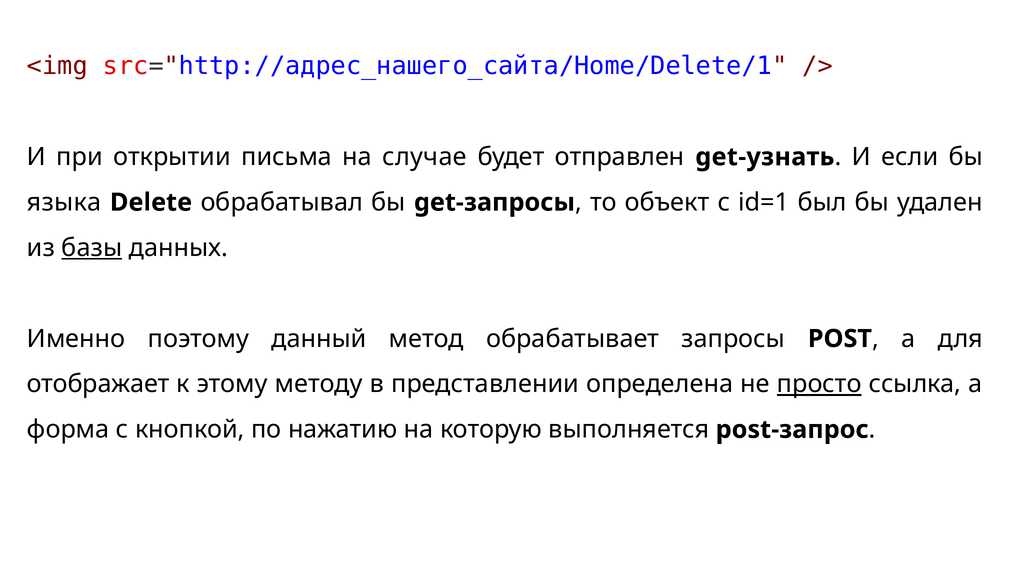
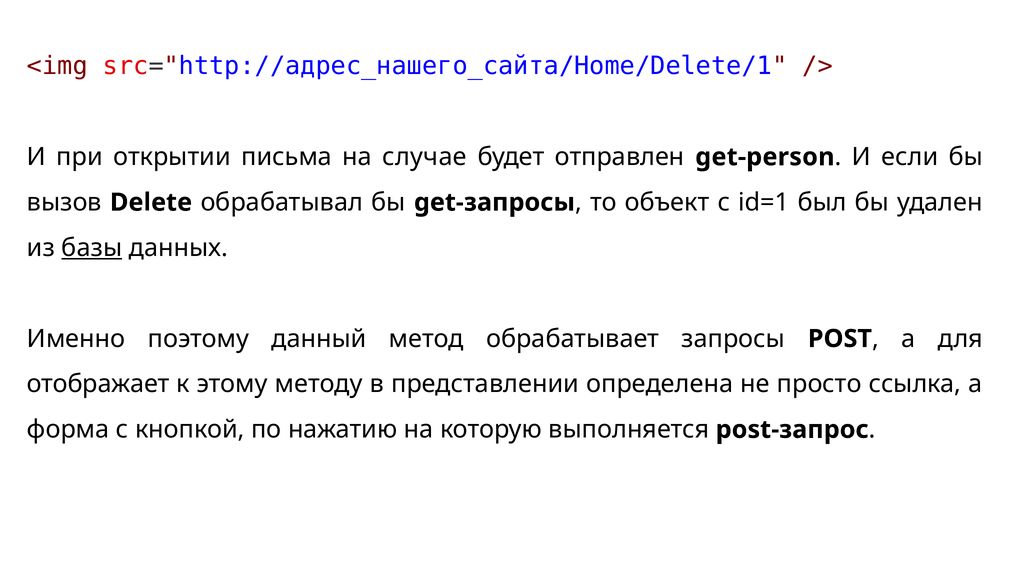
get-узнать: get-узнать -> get-person
языка: языка -> вызов
просто underline: present -> none
